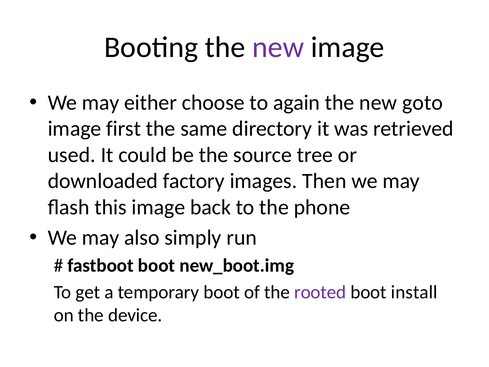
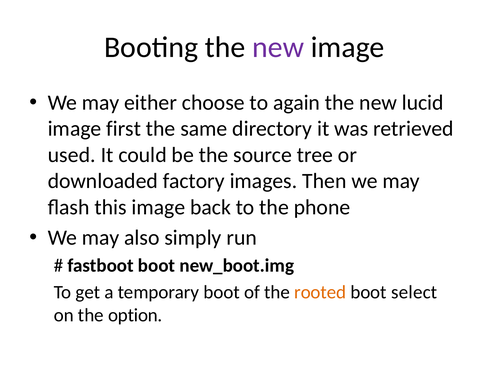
goto: goto -> lucid
rooted colour: purple -> orange
install: install -> select
device: device -> option
